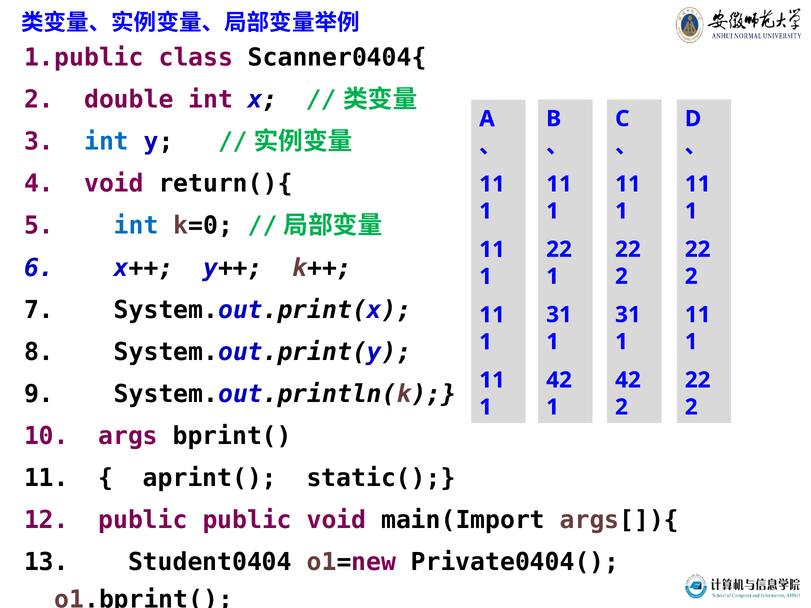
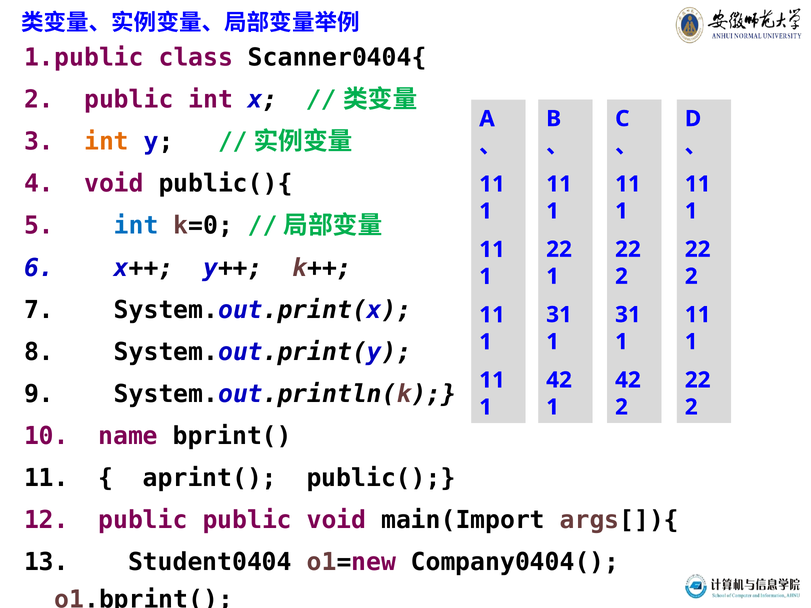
double at (129, 100): double -> public
int at (107, 142) colour: blue -> orange
return(){: return(){ -> public(){
args: args -> name
static(: static( -> public(
Private0404(: Private0404( -> Company0404(
